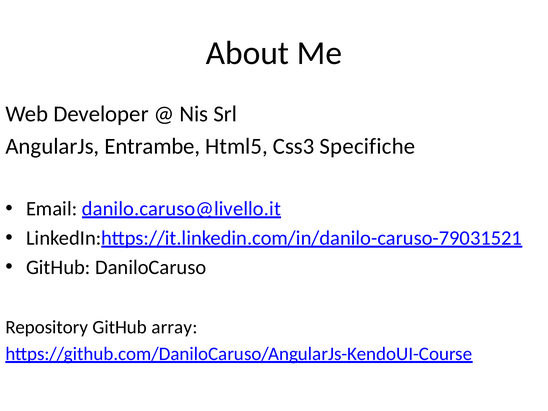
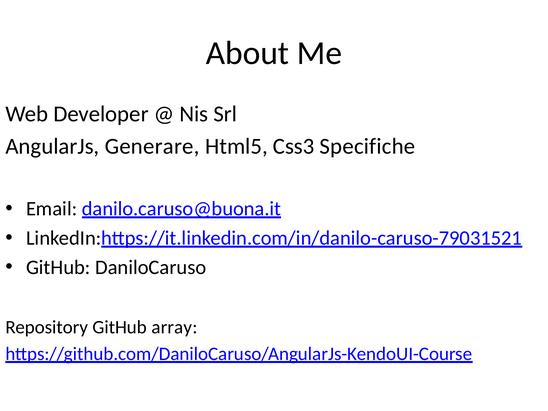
Entrambe: Entrambe -> Generare
danilo.caruso@livello.it: danilo.caruso@livello.it -> danilo.caruso@buona.it
